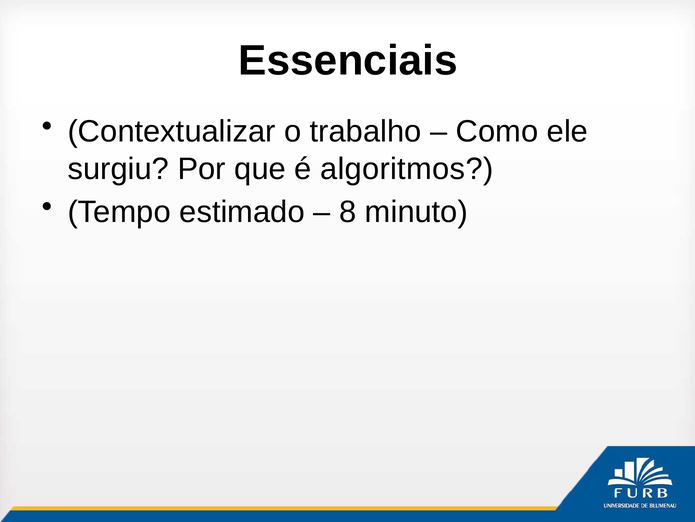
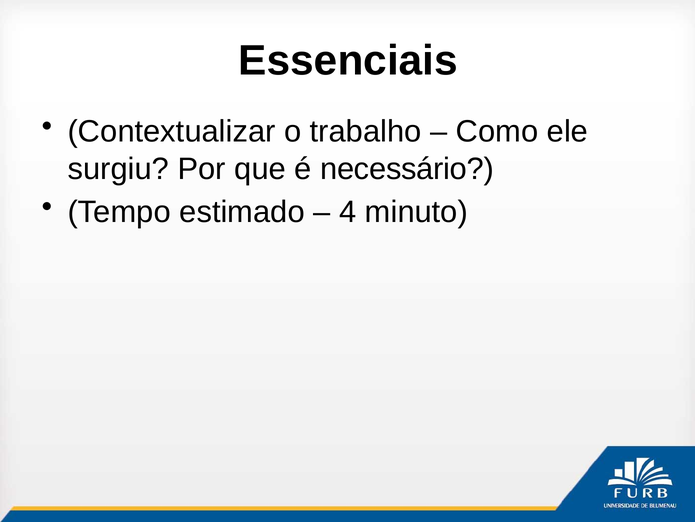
algoritmos: algoritmos -> necessário
8: 8 -> 4
